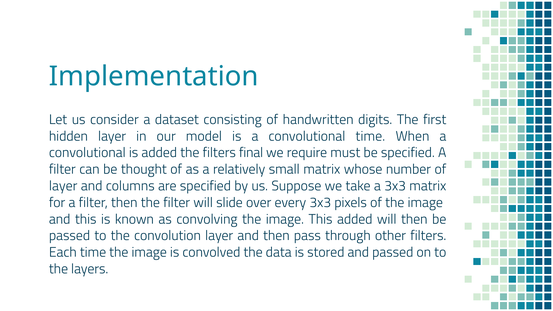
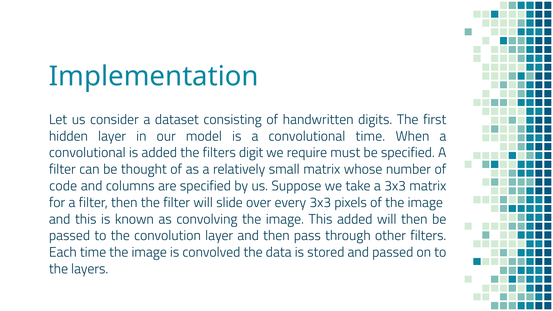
final: final -> digit
layer at (63, 186): layer -> code
